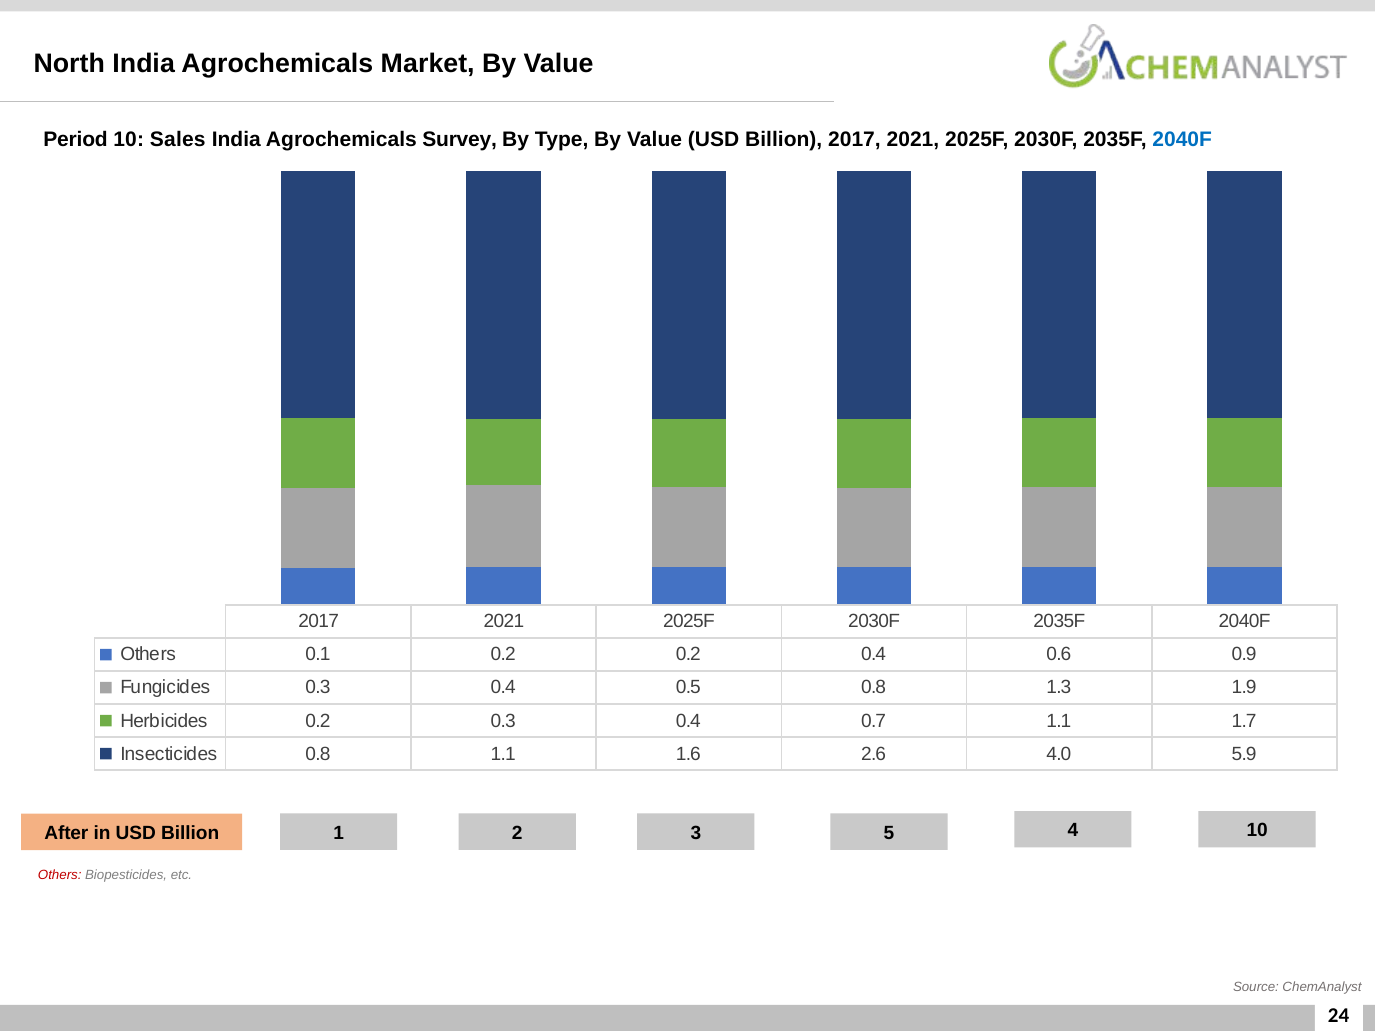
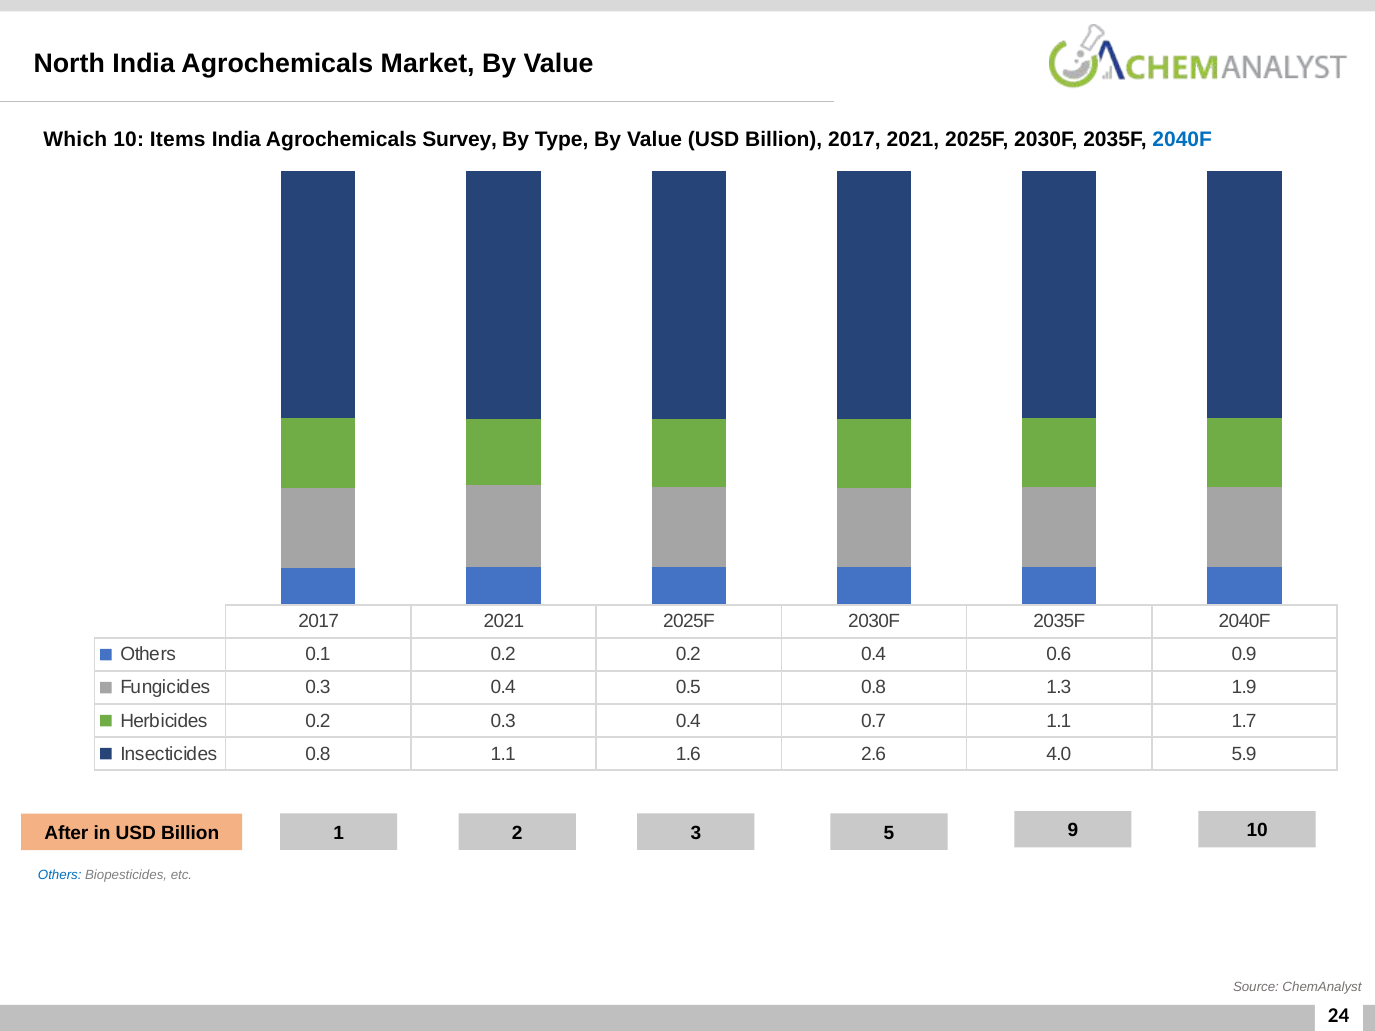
Period: Period -> Which
Sales: Sales -> Items
4: 4 -> 9
Others at (60, 875) colour: red -> blue
